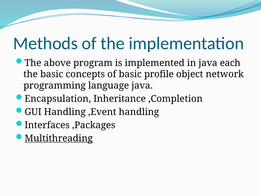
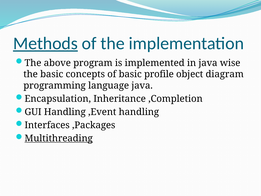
Methods underline: none -> present
each: each -> wise
network: network -> diagram
